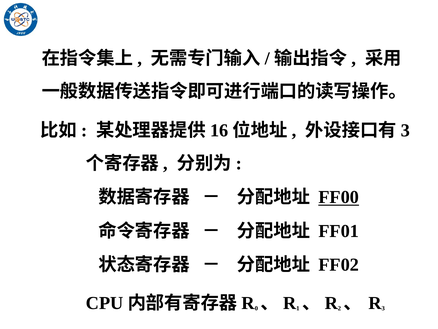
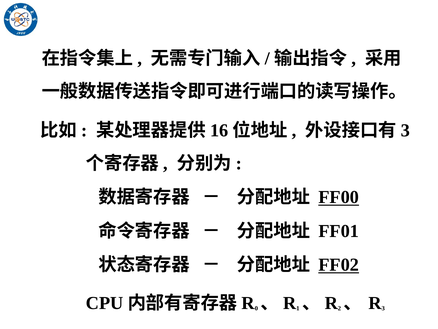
FF02 underline: none -> present
